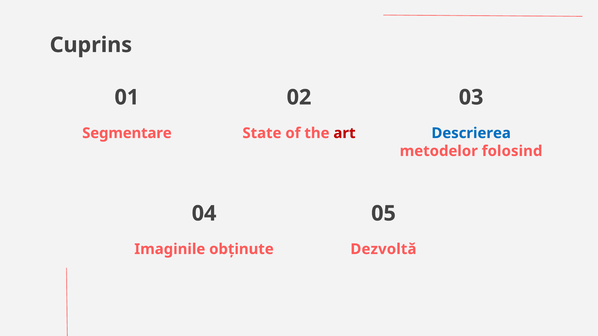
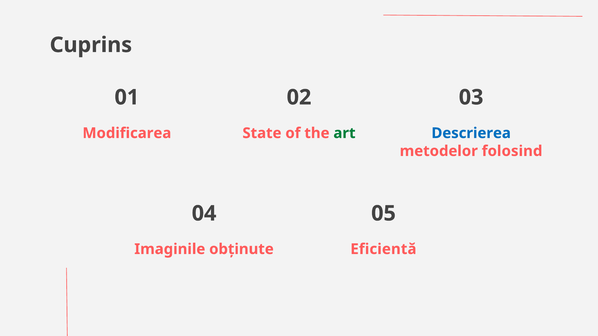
Segmentare: Segmentare -> Modificarea
art colour: red -> green
Dezvoltă: Dezvoltă -> Eficientă
